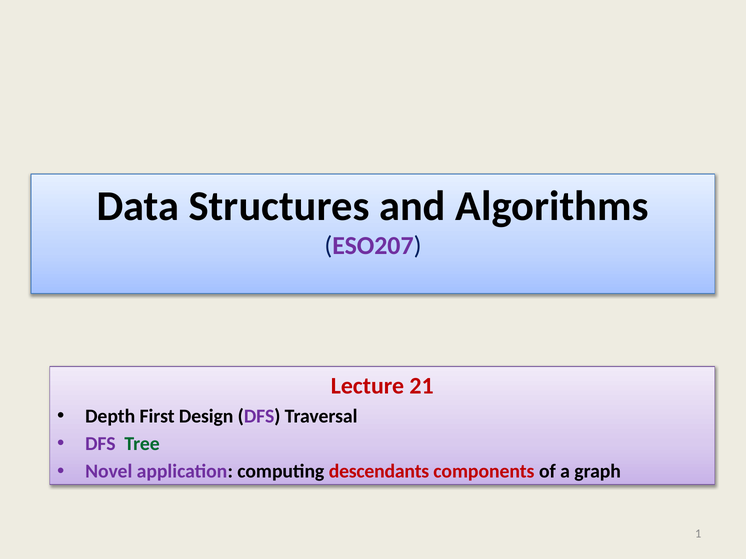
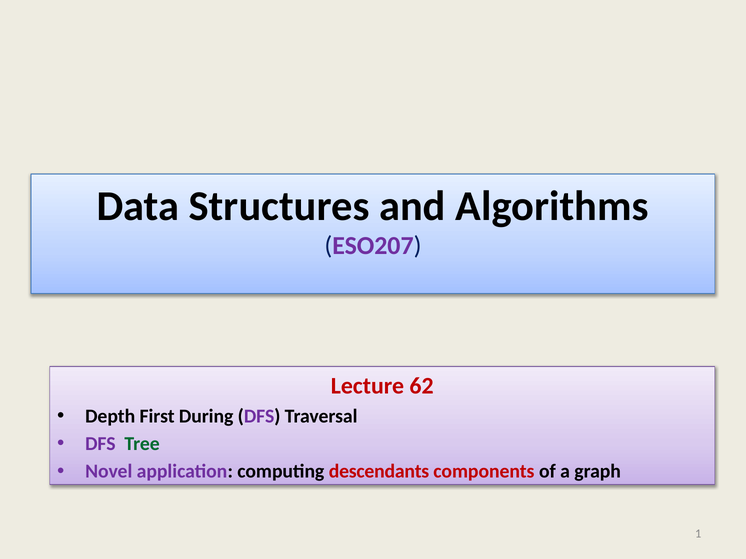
21: 21 -> 62
Design: Design -> During
